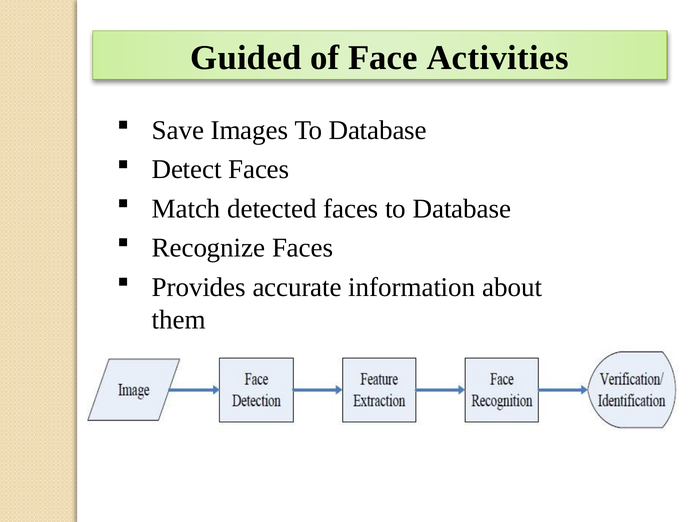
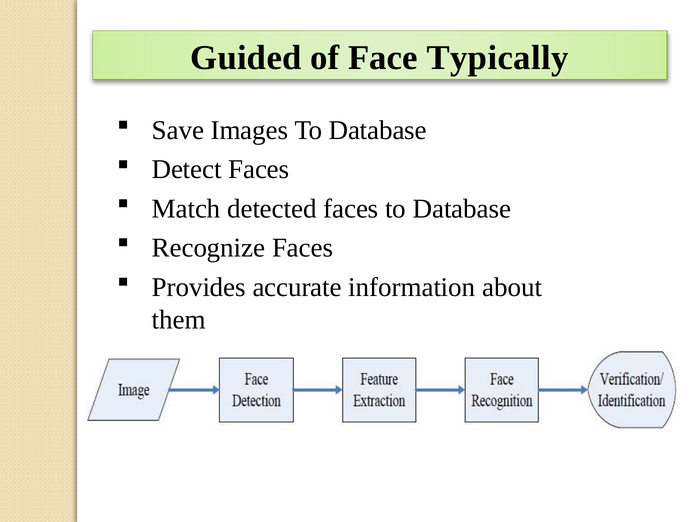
Activities: Activities -> Typically
